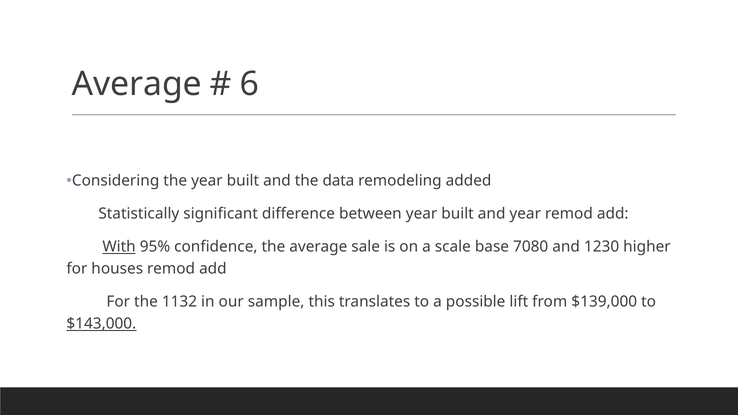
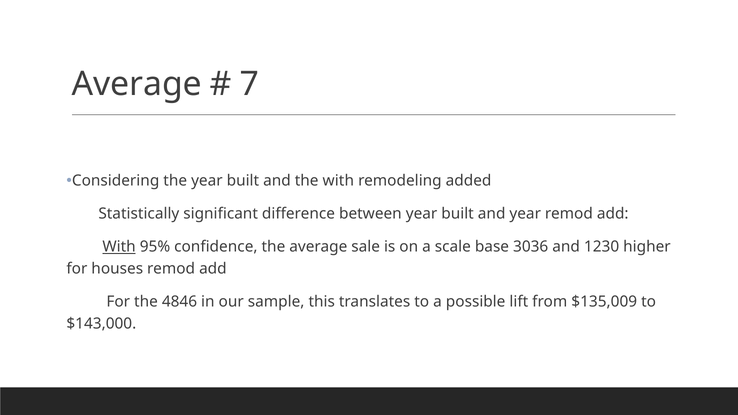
6: 6 -> 7
the data: data -> with
7080: 7080 -> 3036
1132: 1132 -> 4846
$139,000: $139,000 -> $135,009
$143,000 underline: present -> none
